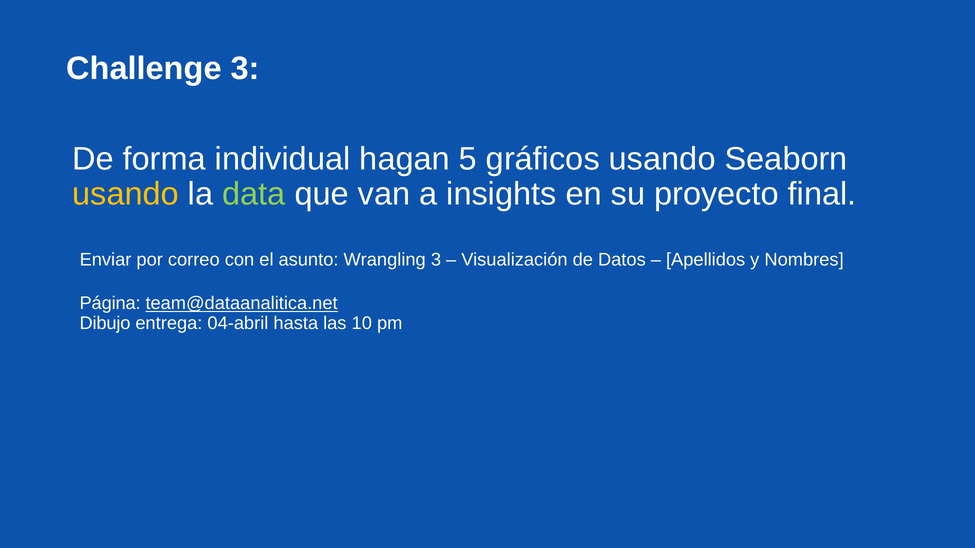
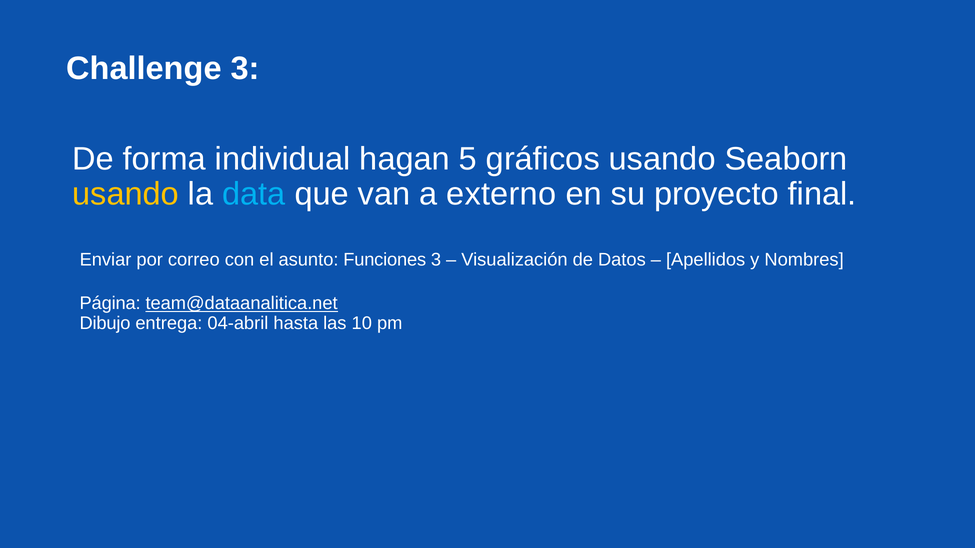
data colour: light green -> light blue
insights: insights -> externo
Wrangling: Wrangling -> Funciones
